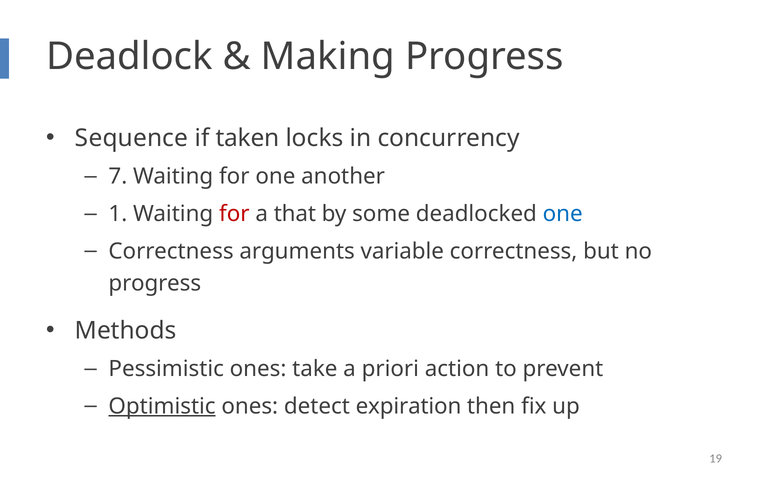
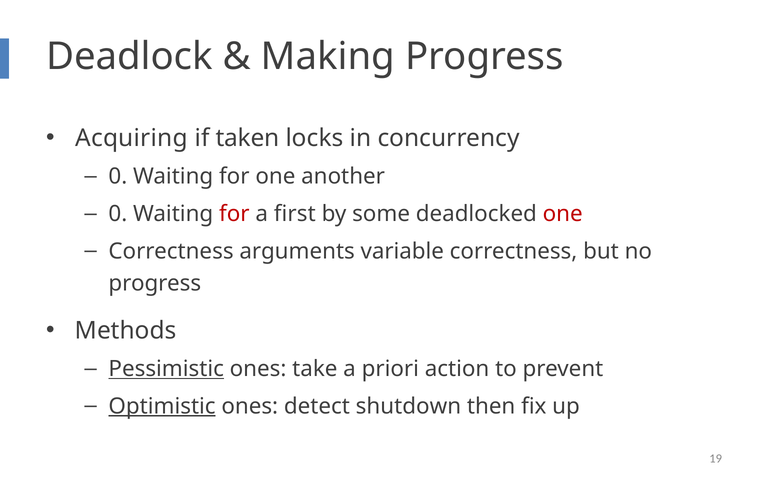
Sequence: Sequence -> Acquiring
7 at (118, 177): 7 -> 0
1 at (118, 214): 1 -> 0
that: that -> first
one at (563, 214) colour: blue -> red
Pessimistic underline: none -> present
expiration: expiration -> shutdown
